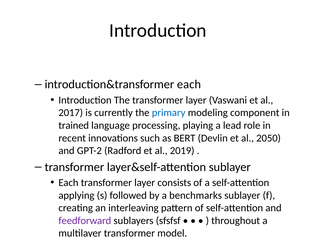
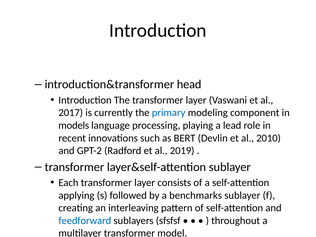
introduction&transformer each: each -> head
trained: trained -> models
2050: 2050 -> 2010
feedforward colour: purple -> blue
